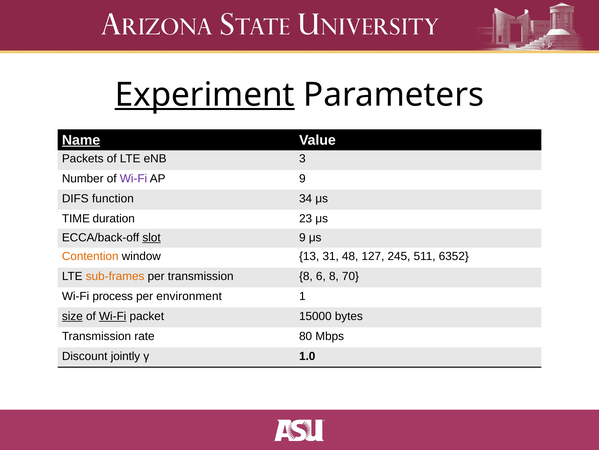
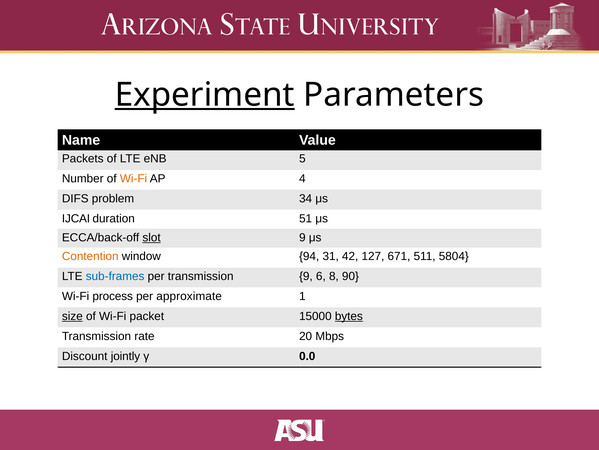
Name underline: present -> none
3: 3 -> 5
Wi-Fi at (134, 178) colour: purple -> orange
AP 9: 9 -> 4
function: function -> problem
TIME: TIME -> IJCAI
23: 23 -> 51
13: 13 -> 94
48: 48 -> 42
245: 245 -> 671
6352: 6352 -> 5804
sub-frames colour: orange -> blue
transmission 8: 8 -> 9
70: 70 -> 90
environment: environment -> approximate
Wi-Fi at (113, 316) underline: present -> none
bytes underline: none -> present
80: 80 -> 20
1.0: 1.0 -> 0.0
